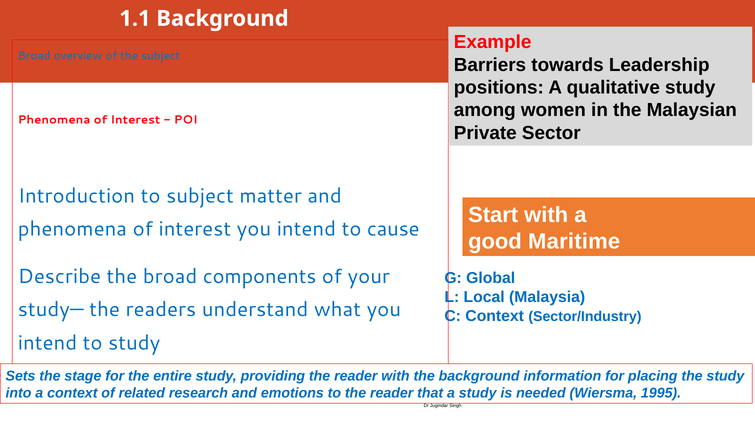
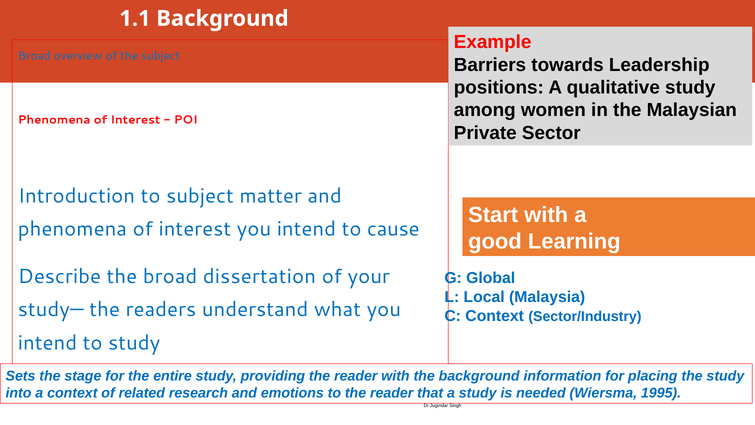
Maritime: Maritime -> Learning
components: components -> dissertation
